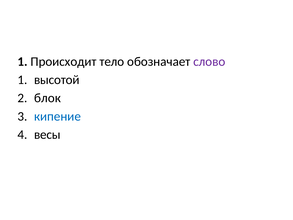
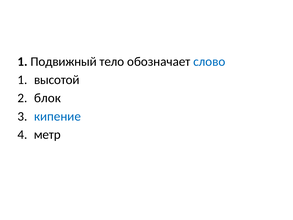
Происходит: Происходит -> Подвижный
слово colour: purple -> blue
весы: весы -> метр
